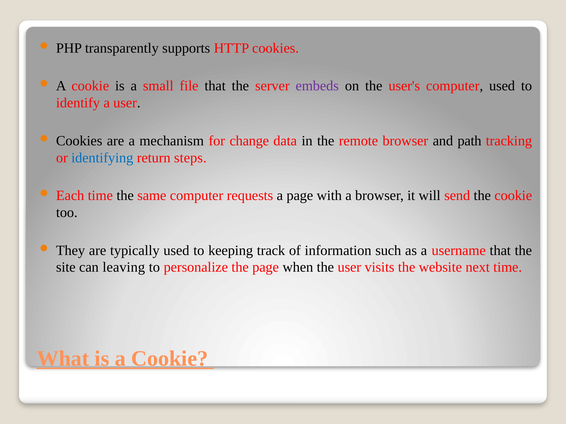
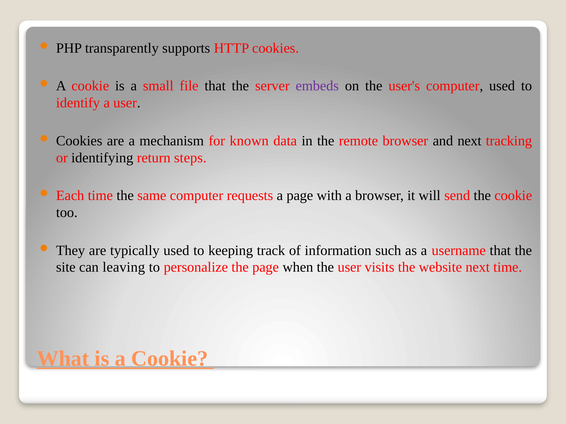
change: change -> known
and path: path -> next
identifying colour: blue -> black
